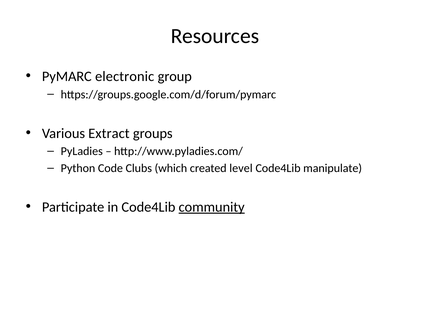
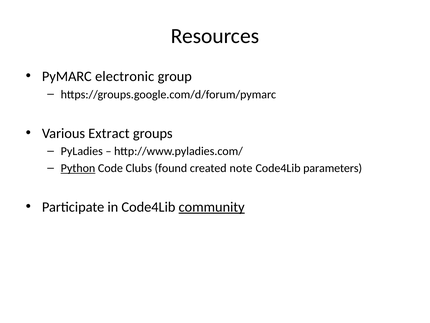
Python underline: none -> present
which: which -> found
level: level -> note
manipulate: manipulate -> parameters
